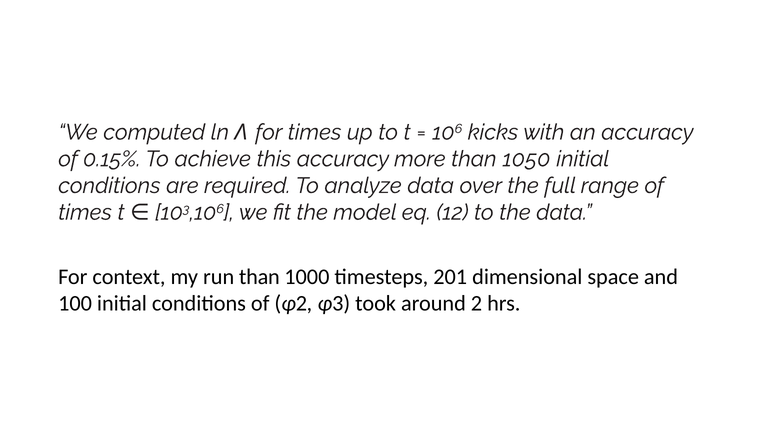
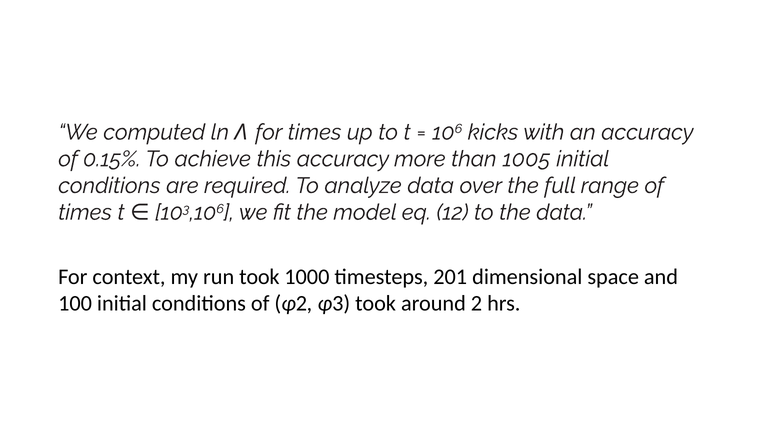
1050: 1050 -> 1005
run than: than -> took
